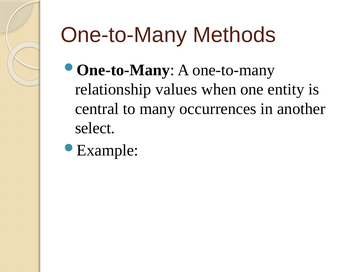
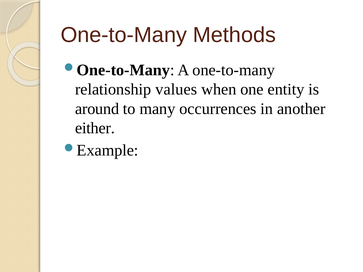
central: central -> around
select: select -> either
